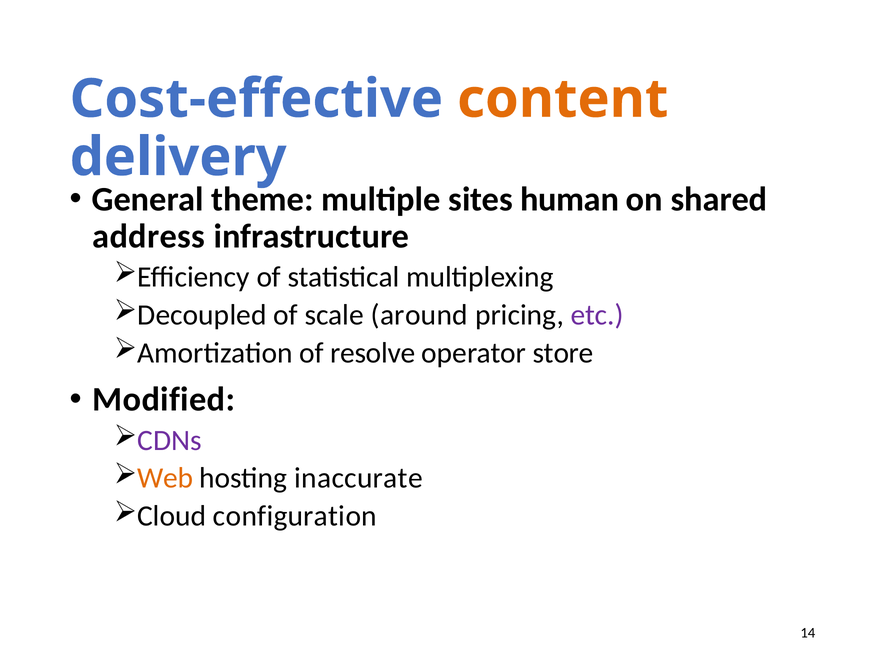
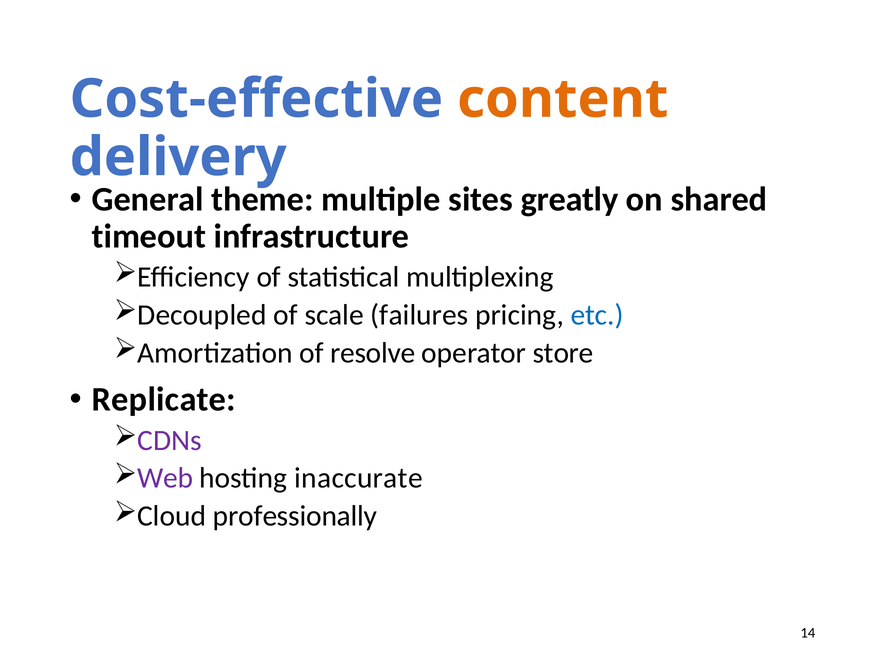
human: human -> greatly
address: address -> timeout
around: around -> failures
etc colour: purple -> blue
Modified: Modified -> Replicate
Web colour: orange -> purple
configuration: configuration -> professionally
